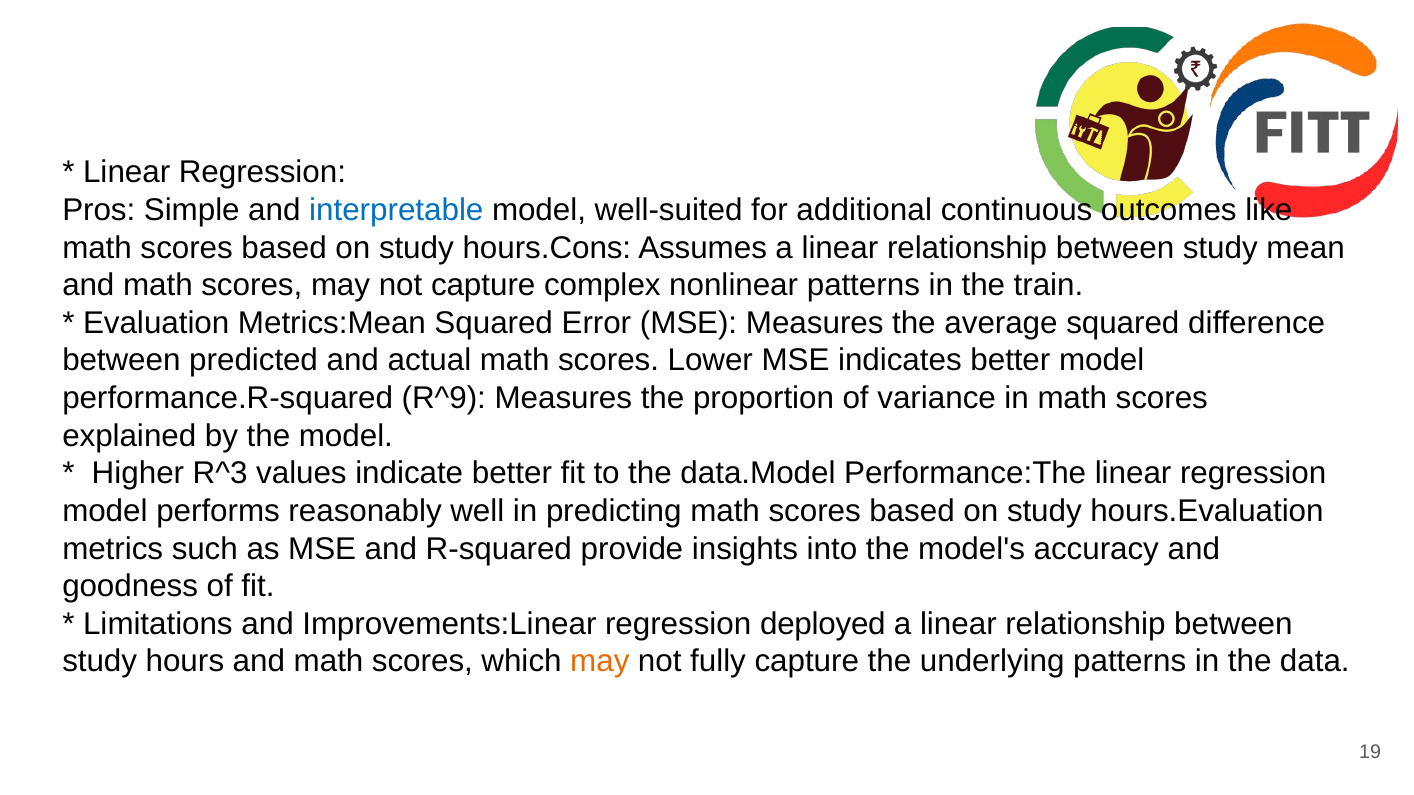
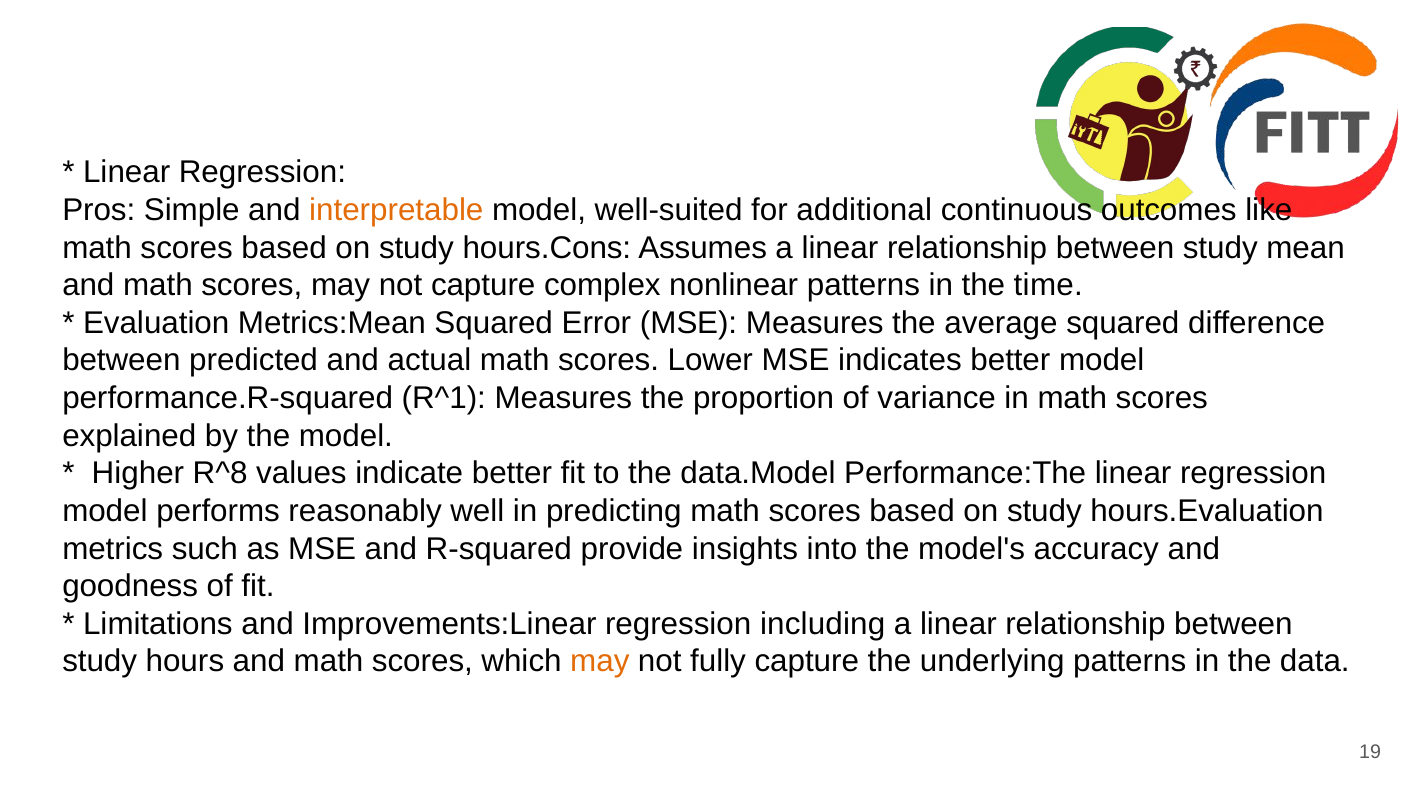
interpretable colour: blue -> orange
train: train -> time
R^9: R^9 -> R^1
R^3: R^3 -> R^8
deployed: deployed -> including
